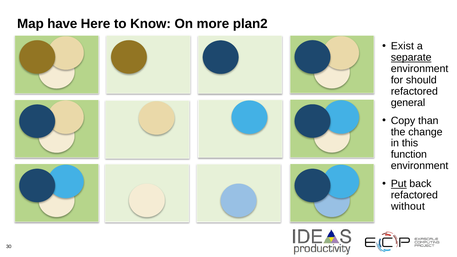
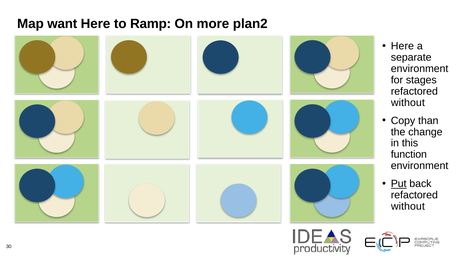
have: have -> want
Know: Know -> Ramp
Exist at (402, 46): Exist -> Here
separate underline: present -> none
should: should -> stages
general at (408, 103): general -> without
